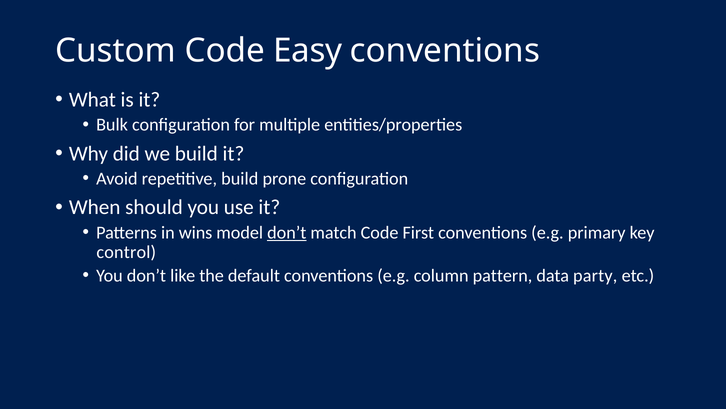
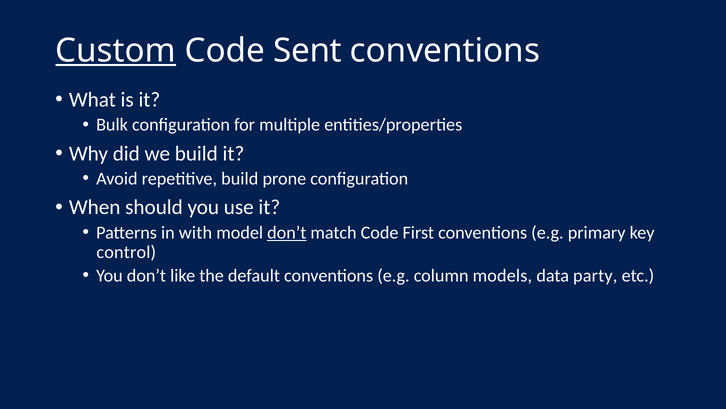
Custom underline: none -> present
Easy: Easy -> Sent
wins: wins -> with
pattern: pattern -> models
